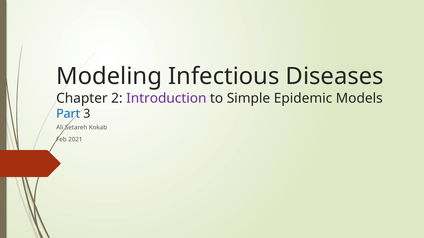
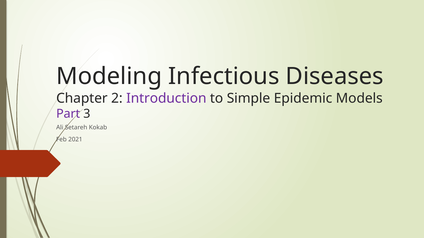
Part colour: blue -> purple
